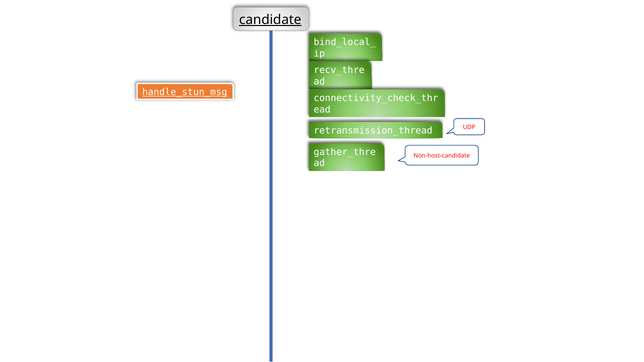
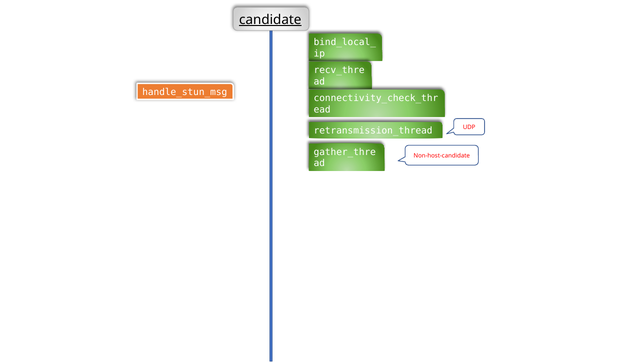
handle_stun_msg underline: present -> none
